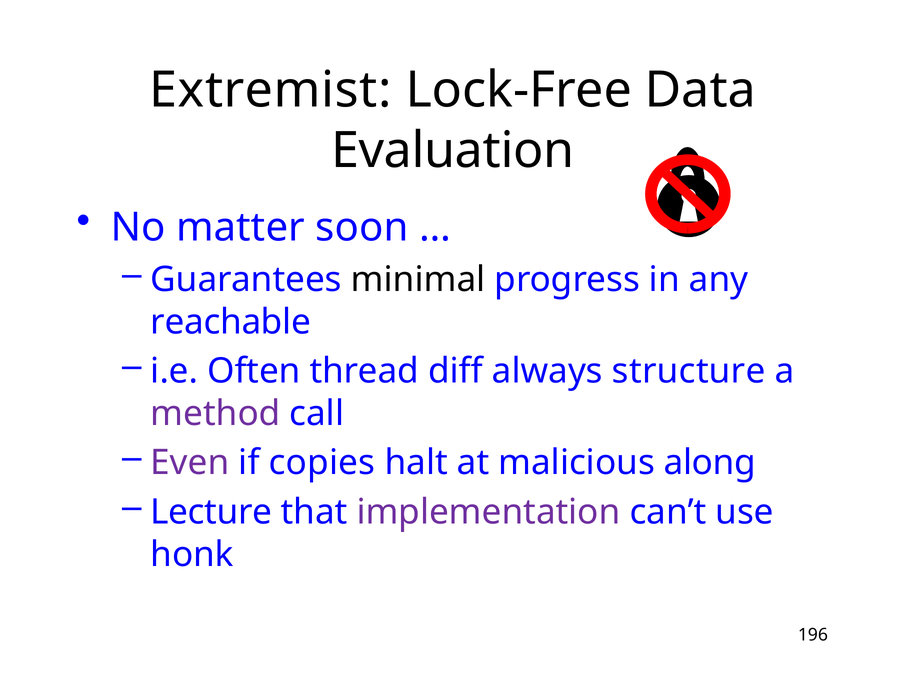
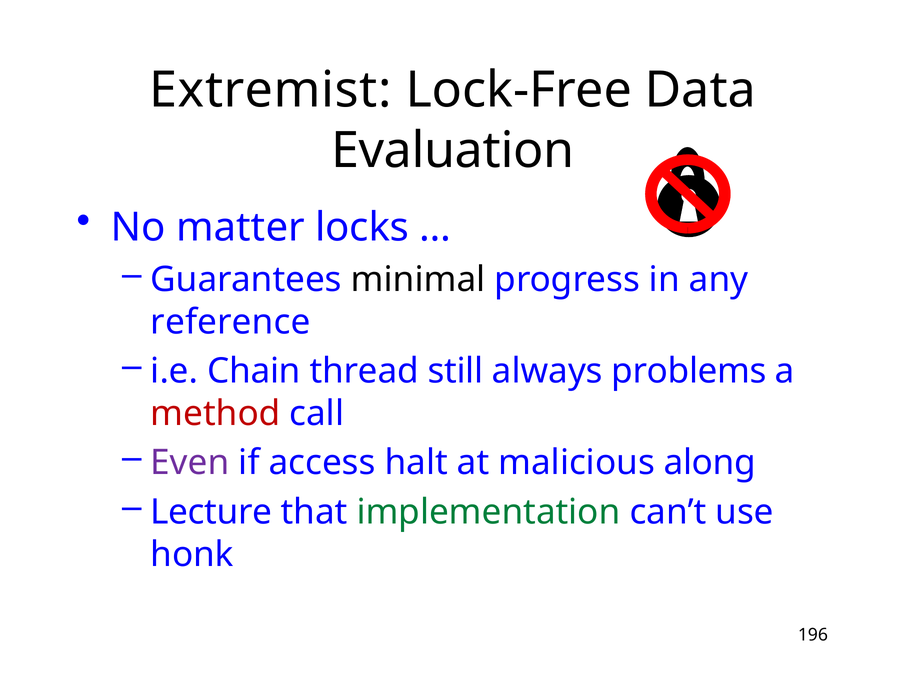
soon: soon -> locks
reachable: reachable -> reference
Often: Often -> Chain
diff: diff -> still
structure: structure -> problems
method colour: purple -> red
copies: copies -> access
implementation colour: purple -> green
